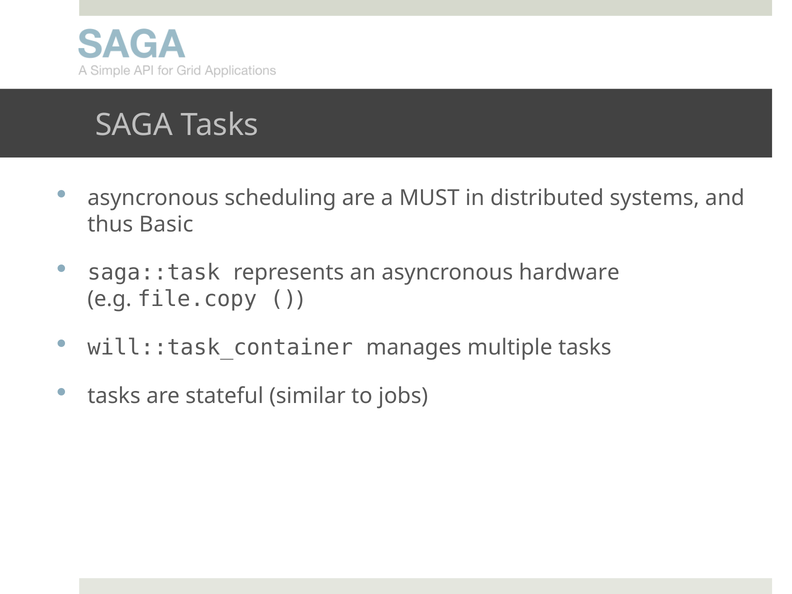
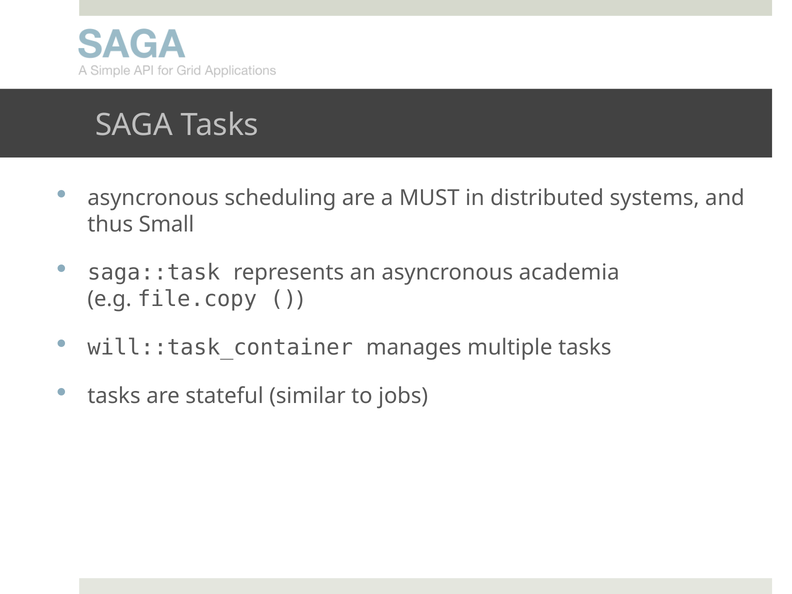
Basic: Basic -> Small
hardware: hardware -> academia
